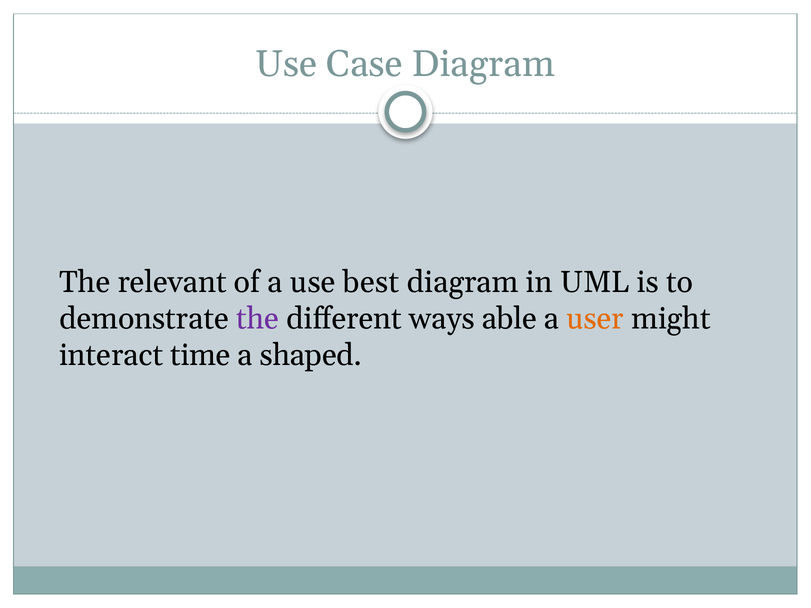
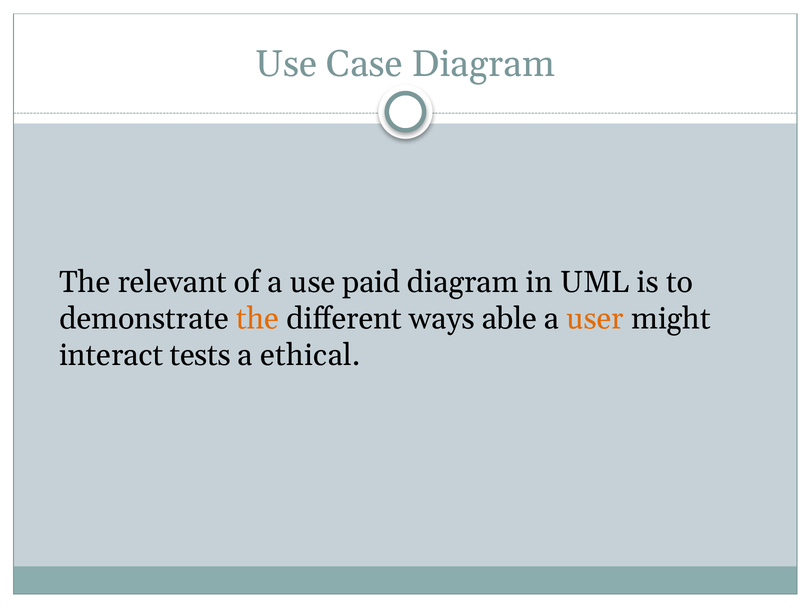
best: best -> paid
the at (258, 319) colour: purple -> orange
time: time -> tests
shaped: shaped -> ethical
